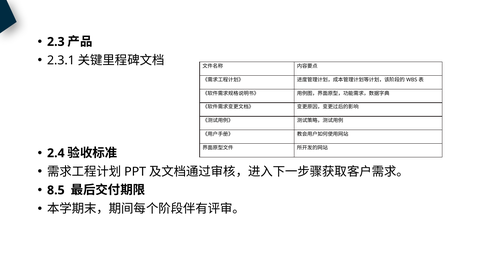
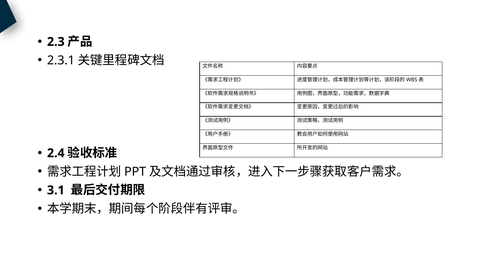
8.5: 8.5 -> 3.1
